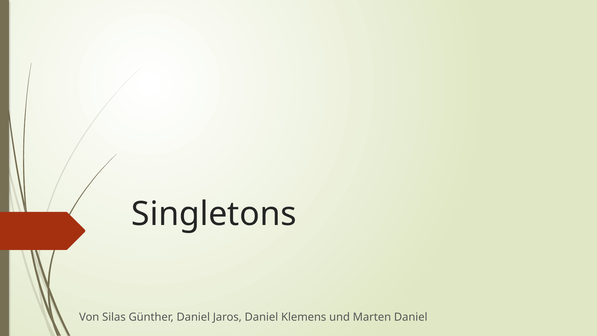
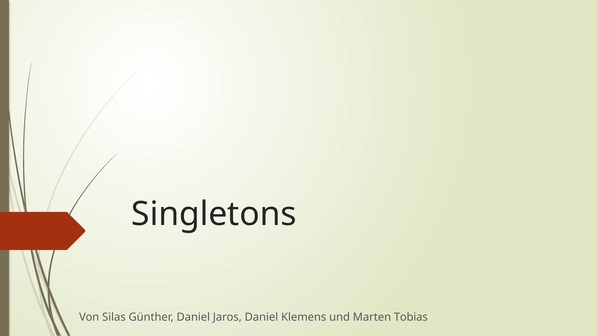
Marten Daniel: Daniel -> Tobias
